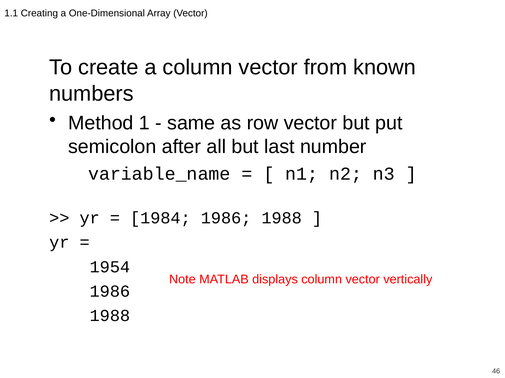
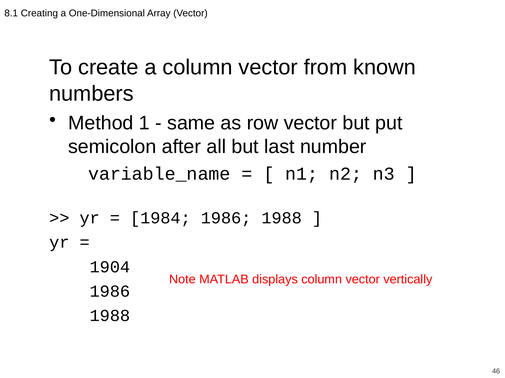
1.1: 1.1 -> 8.1
1954: 1954 -> 1904
